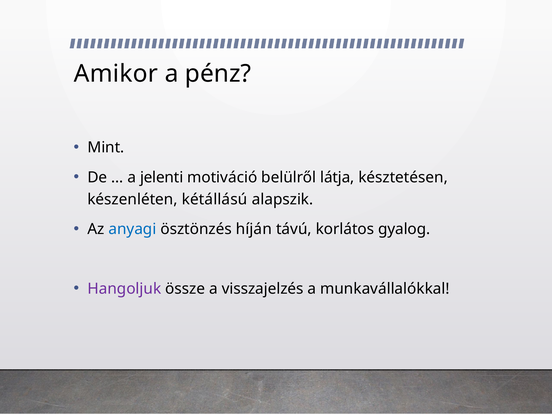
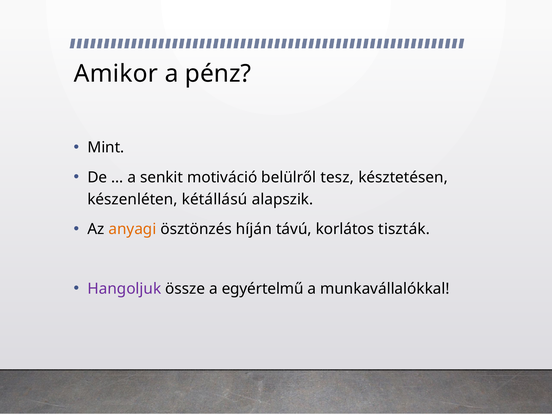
jelenti: jelenti -> senkit
látja: látja -> tesz
anyagi colour: blue -> orange
gyalog: gyalog -> tiszták
visszajelzés: visszajelzés -> egyértelmű
